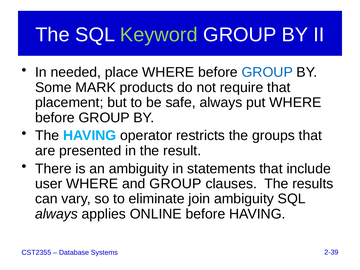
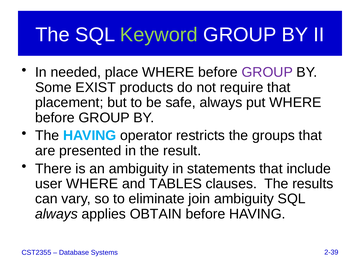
GROUP at (267, 72) colour: blue -> purple
MARK: MARK -> EXIST
and GROUP: GROUP -> TABLES
ONLINE: ONLINE -> OBTAIN
